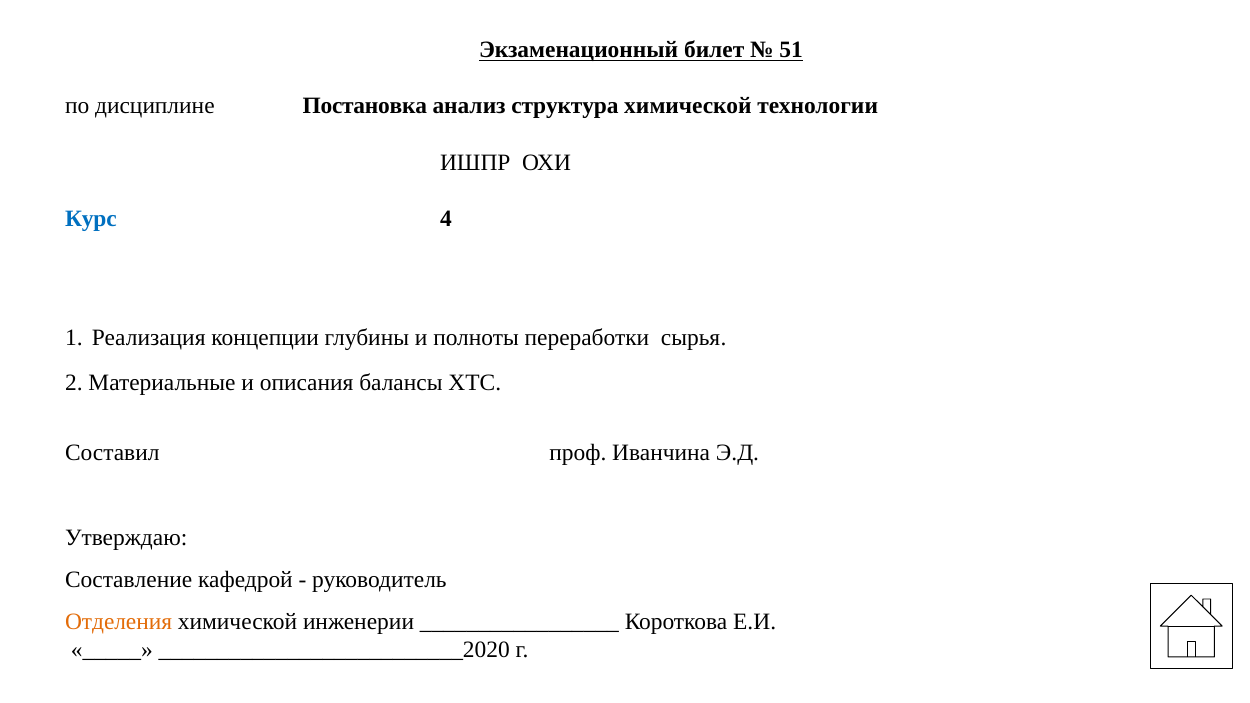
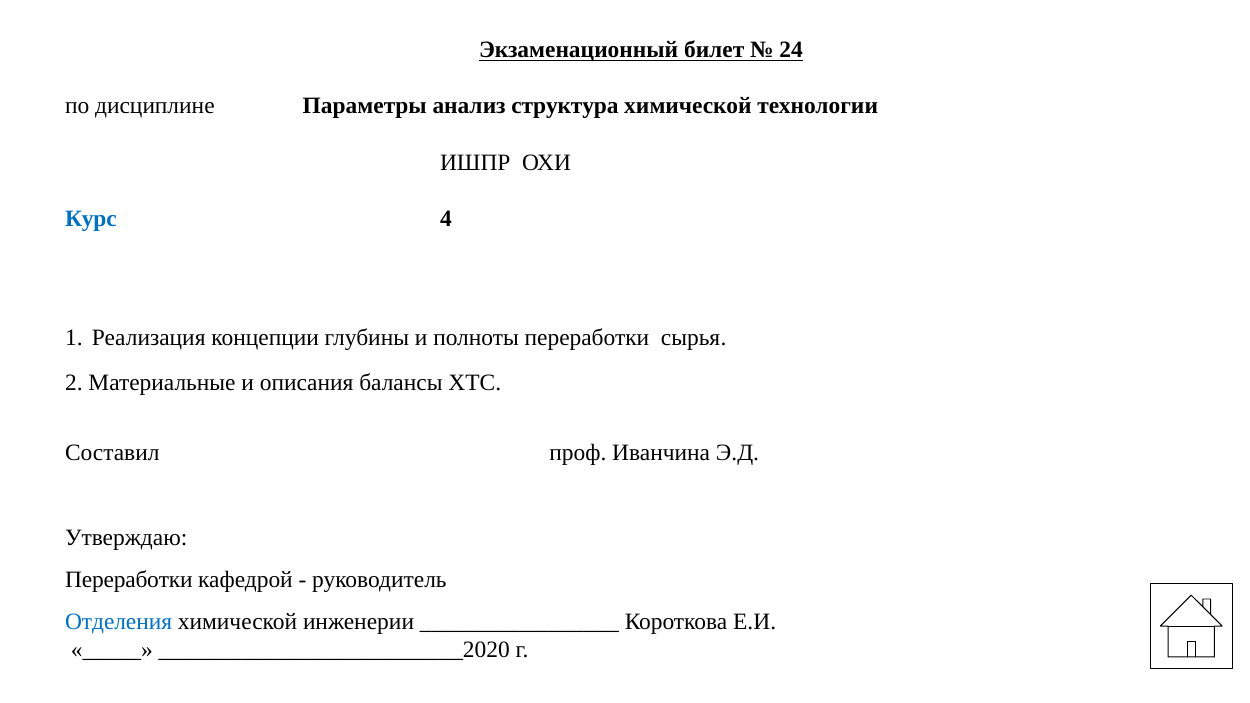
51: 51 -> 24
Постановка: Постановка -> Параметры
Составление at (129, 580): Составление -> Переработки
Отделения colour: orange -> blue
